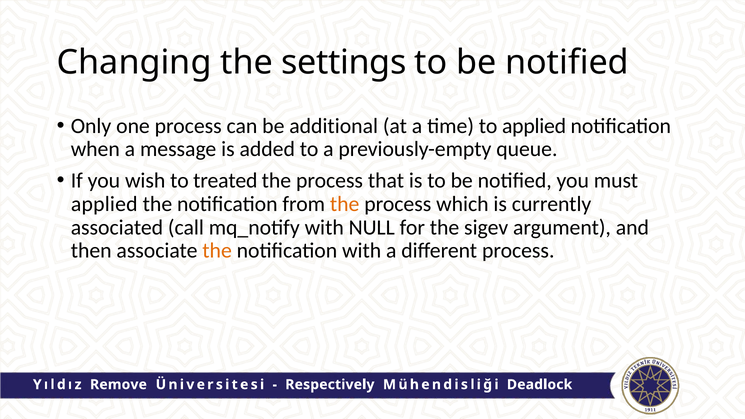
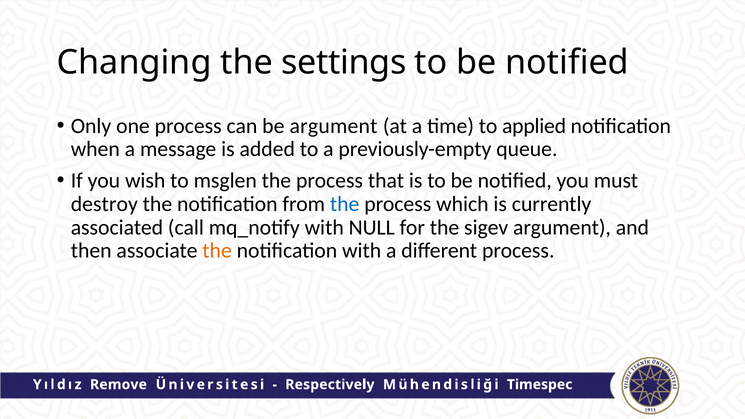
be additional: additional -> argument
treated: treated -> msglen
applied at (104, 204): applied -> destroy
the at (345, 204) colour: orange -> blue
Deadlock: Deadlock -> Timespec
